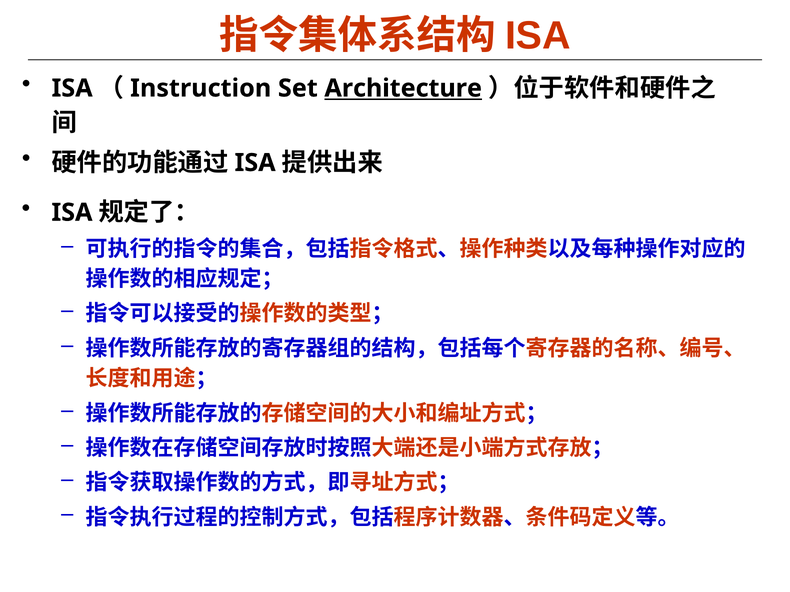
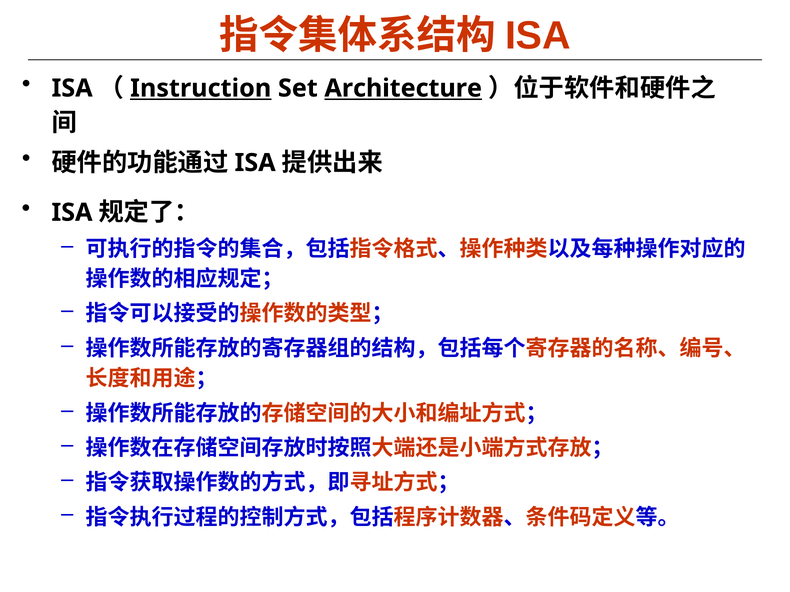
Instruction at (201, 88) underline: none -> present
